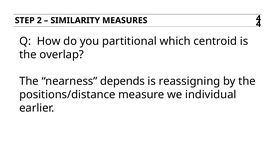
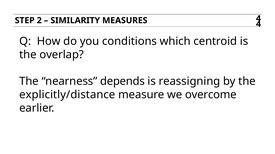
partitional: partitional -> conditions
positions/distance: positions/distance -> explicitly/distance
individual: individual -> overcome
